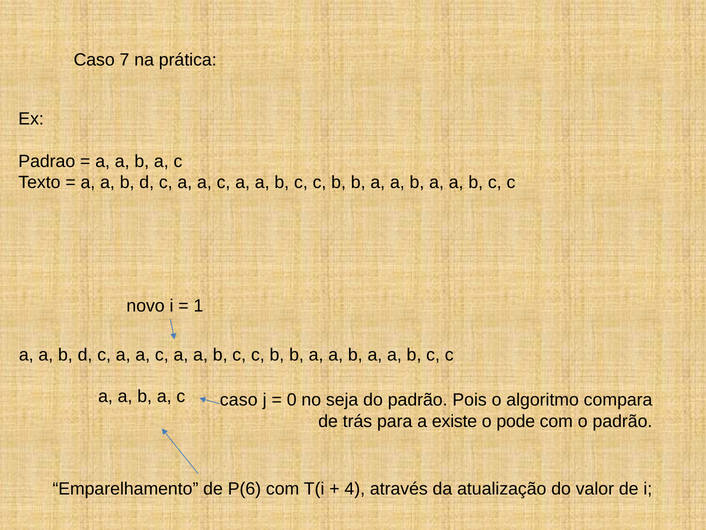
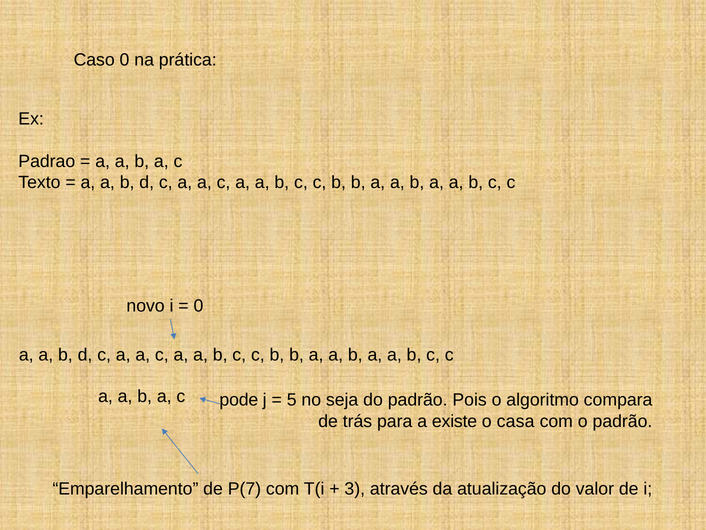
Caso 7: 7 -> 0
1 at (199, 306): 1 -> 0
c caso: caso -> pode
0: 0 -> 5
pode: pode -> casa
P(6: P(6 -> P(7
4: 4 -> 3
